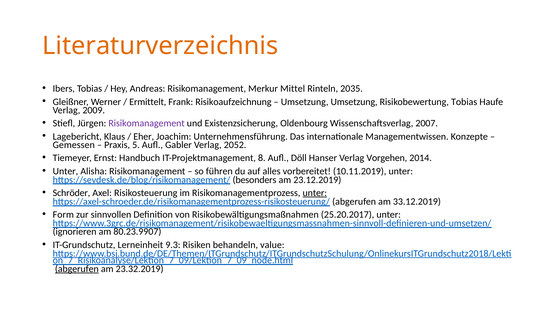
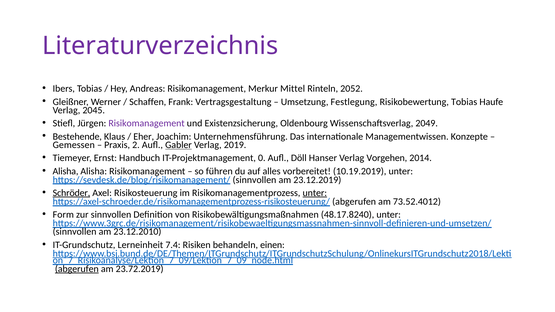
Literaturverzeichnis colour: orange -> purple
2035: 2035 -> 2052
Ermittelt: Ermittelt -> Schaffen
Risikoaufzeichnung: Risikoaufzeichnung -> Vertragsgestaltung
Umsetzung Umsetzung: Umsetzung -> Festlegung
2009: 2009 -> 2045
2007: 2007 -> 2049
Lagebericht: Lagebericht -> Bestehende
5: 5 -> 2
Gabler underline: none -> present
2052: 2052 -> 2019
8: 8 -> 0
Unter at (65, 171): Unter -> Alisha
10.11.2019: 10.11.2019 -> 10.19.2019
https://sevdesk.de/blog/risikomanagement/ besonders: besonders -> sinnvollen
Schröder underline: none -> present
33.12.2019: 33.12.2019 -> 73.52.4012
25.20.2017: 25.20.2017 -> 48.17.8240
ignorieren at (75, 232): ignorieren -> sinnvollen
80.23.9907: 80.23.9907 -> 23.12.2010
9.3: 9.3 -> 7.4
value: value -> einen
23.32.2019: 23.32.2019 -> 23.72.2019
